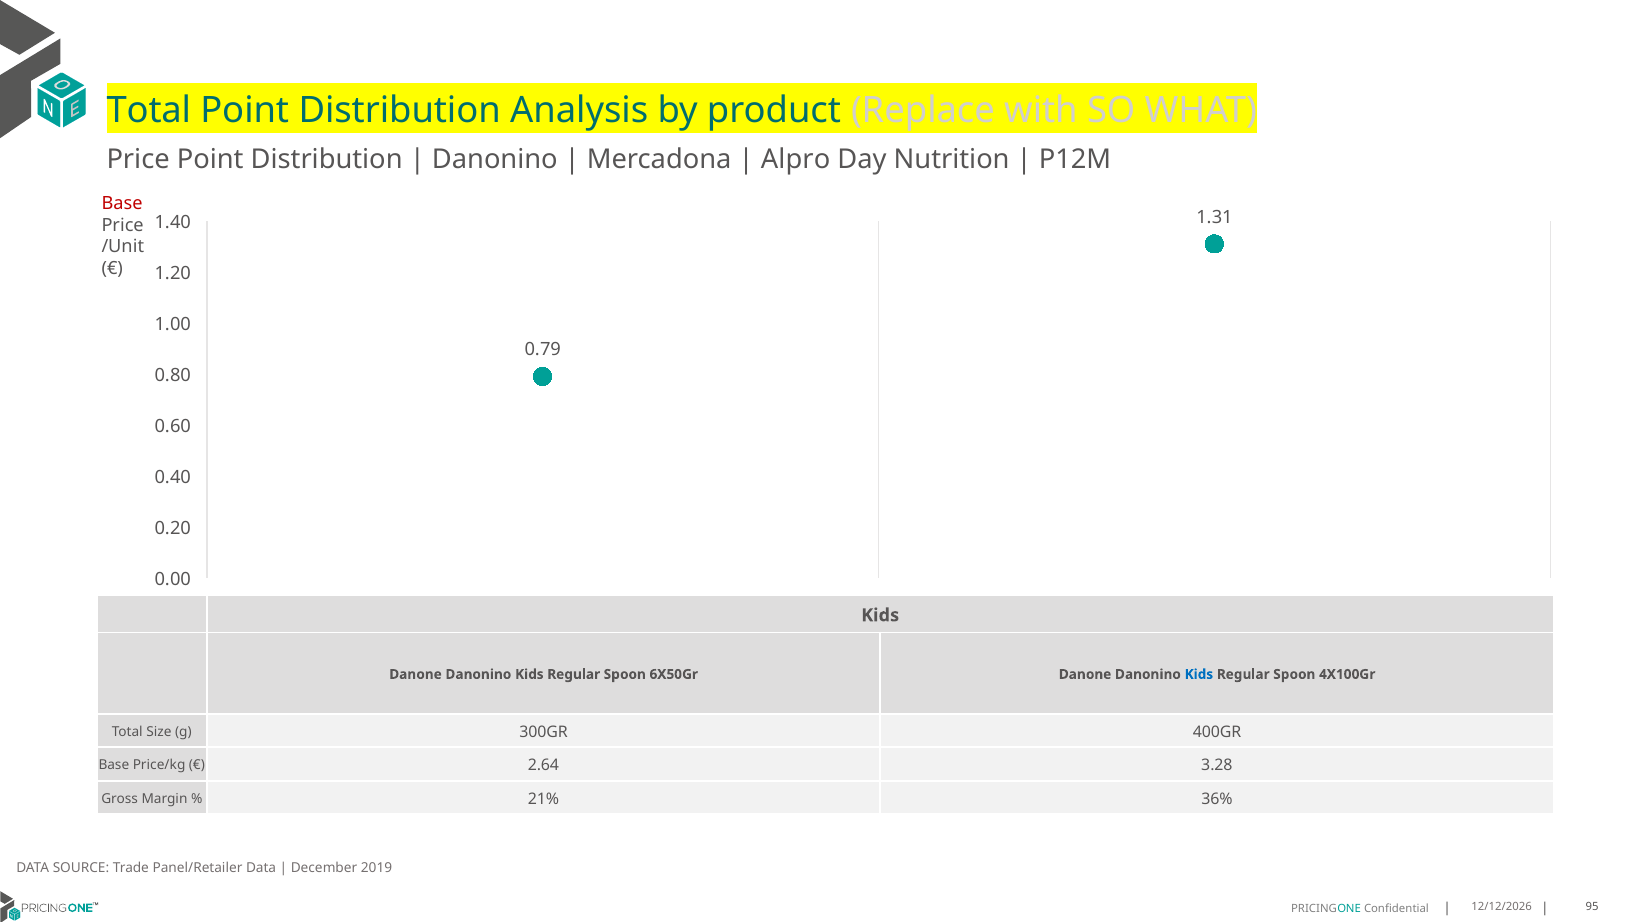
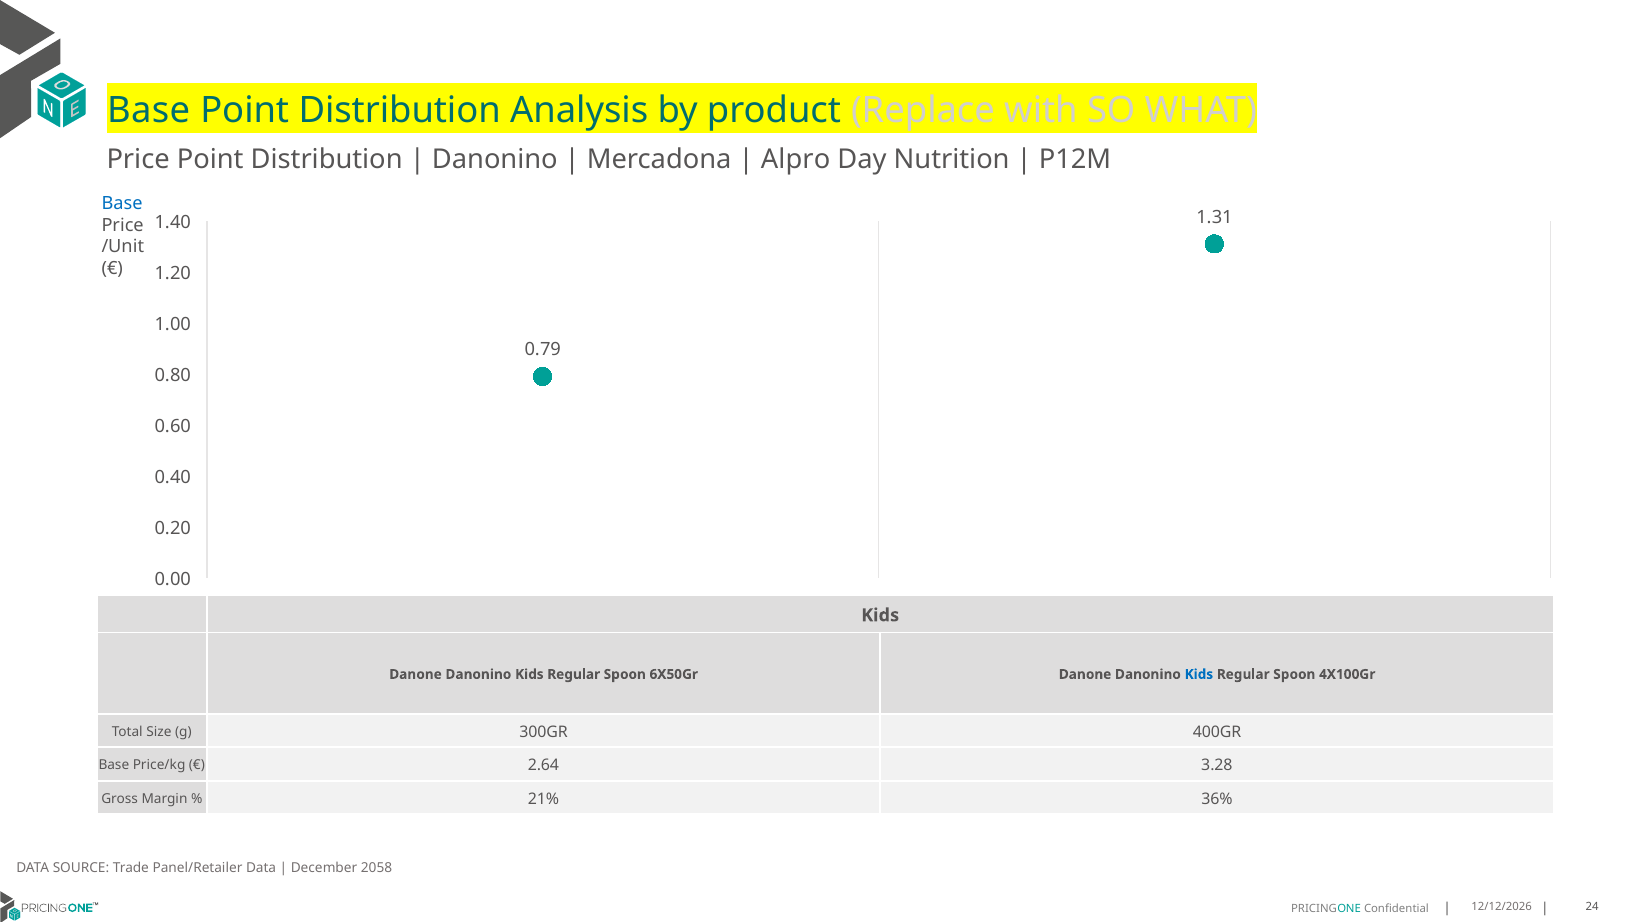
Total at (149, 110): Total -> Base
Base at (122, 203) colour: red -> blue
2019: 2019 -> 2058
95: 95 -> 24
